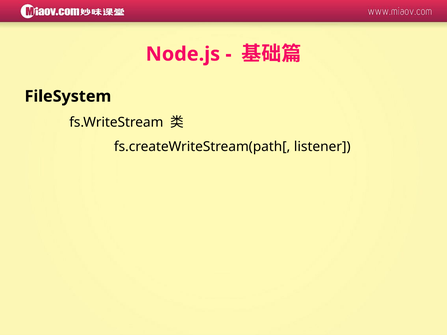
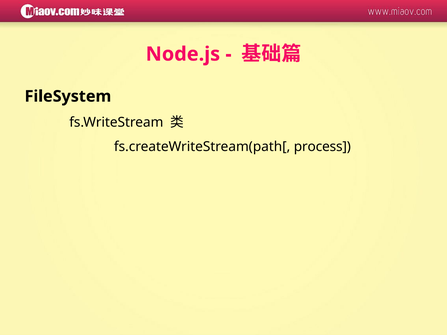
listener: listener -> process
